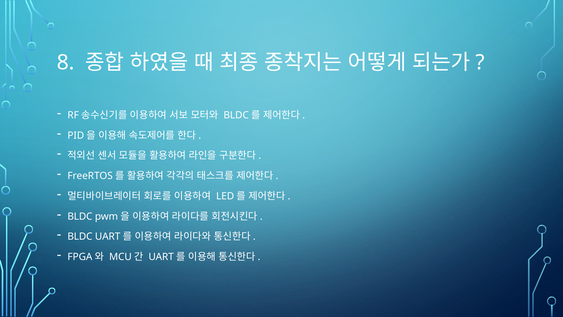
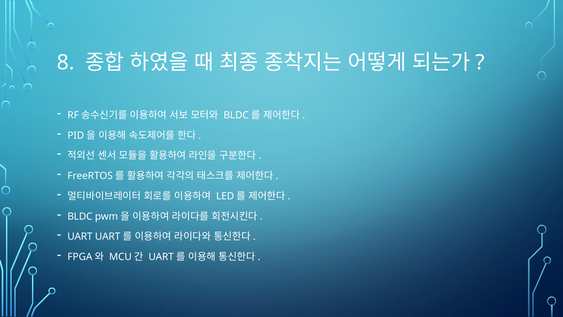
BLDC at (80, 236): BLDC -> UART
